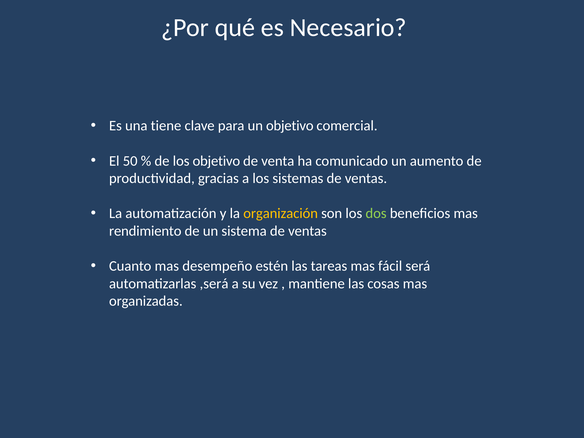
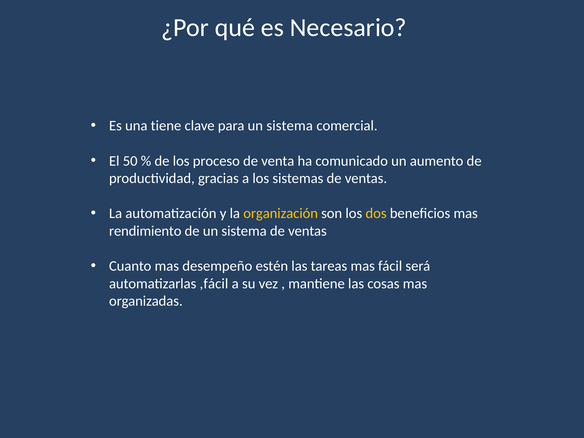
para un objetivo: objetivo -> sistema
los objetivo: objetivo -> proceso
dos colour: light green -> yellow
,será: ,será -> ,fácil
